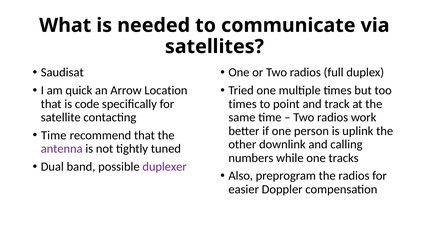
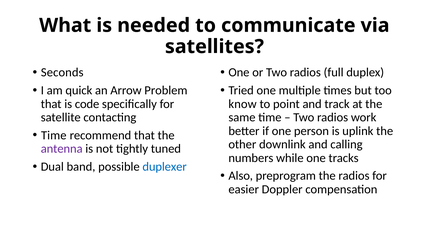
Saudisat: Saudisat -> Seconds
Location: Location -> Problem
times at (243, 104): times -> know
duplexer colour: purple -> blue
